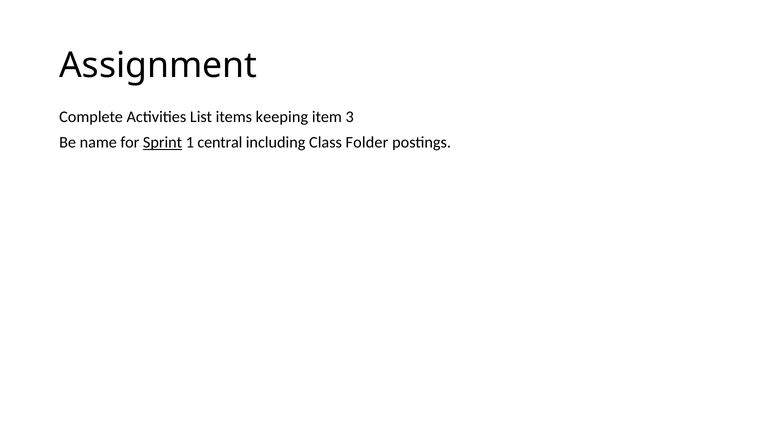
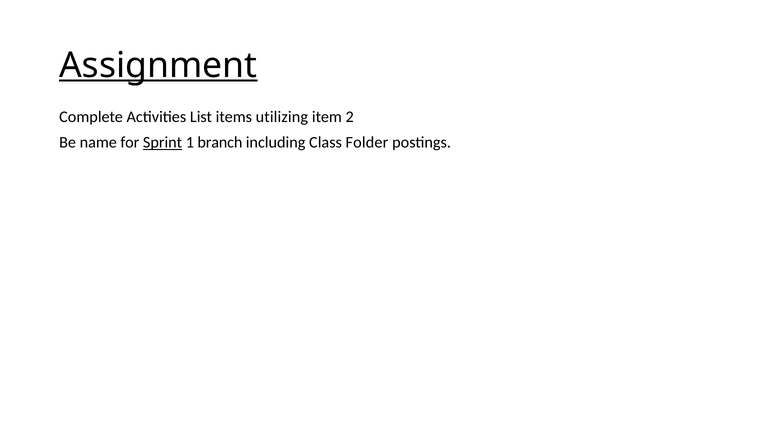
Assignment underline: none -> present
keeping: keeping -> utilizing
3: 3 -> 2
central: central -> branch
